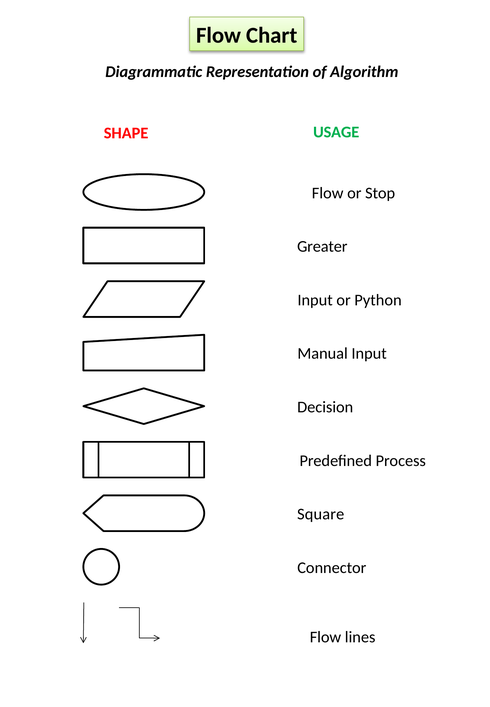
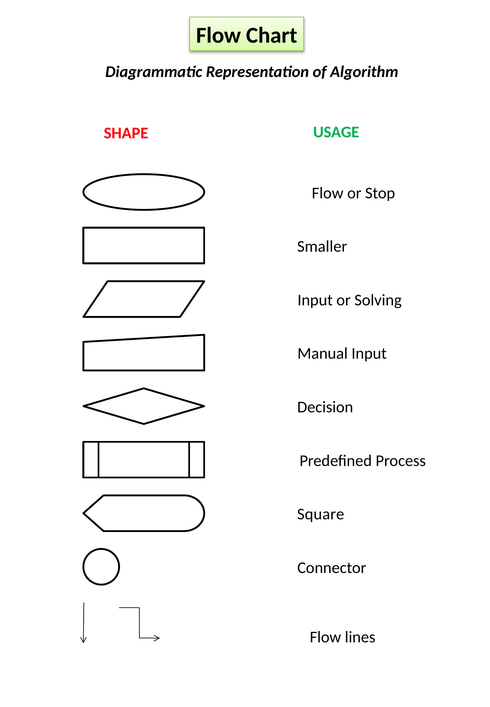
Greater: Greater -> Smaller
Python: Python -> Solving
